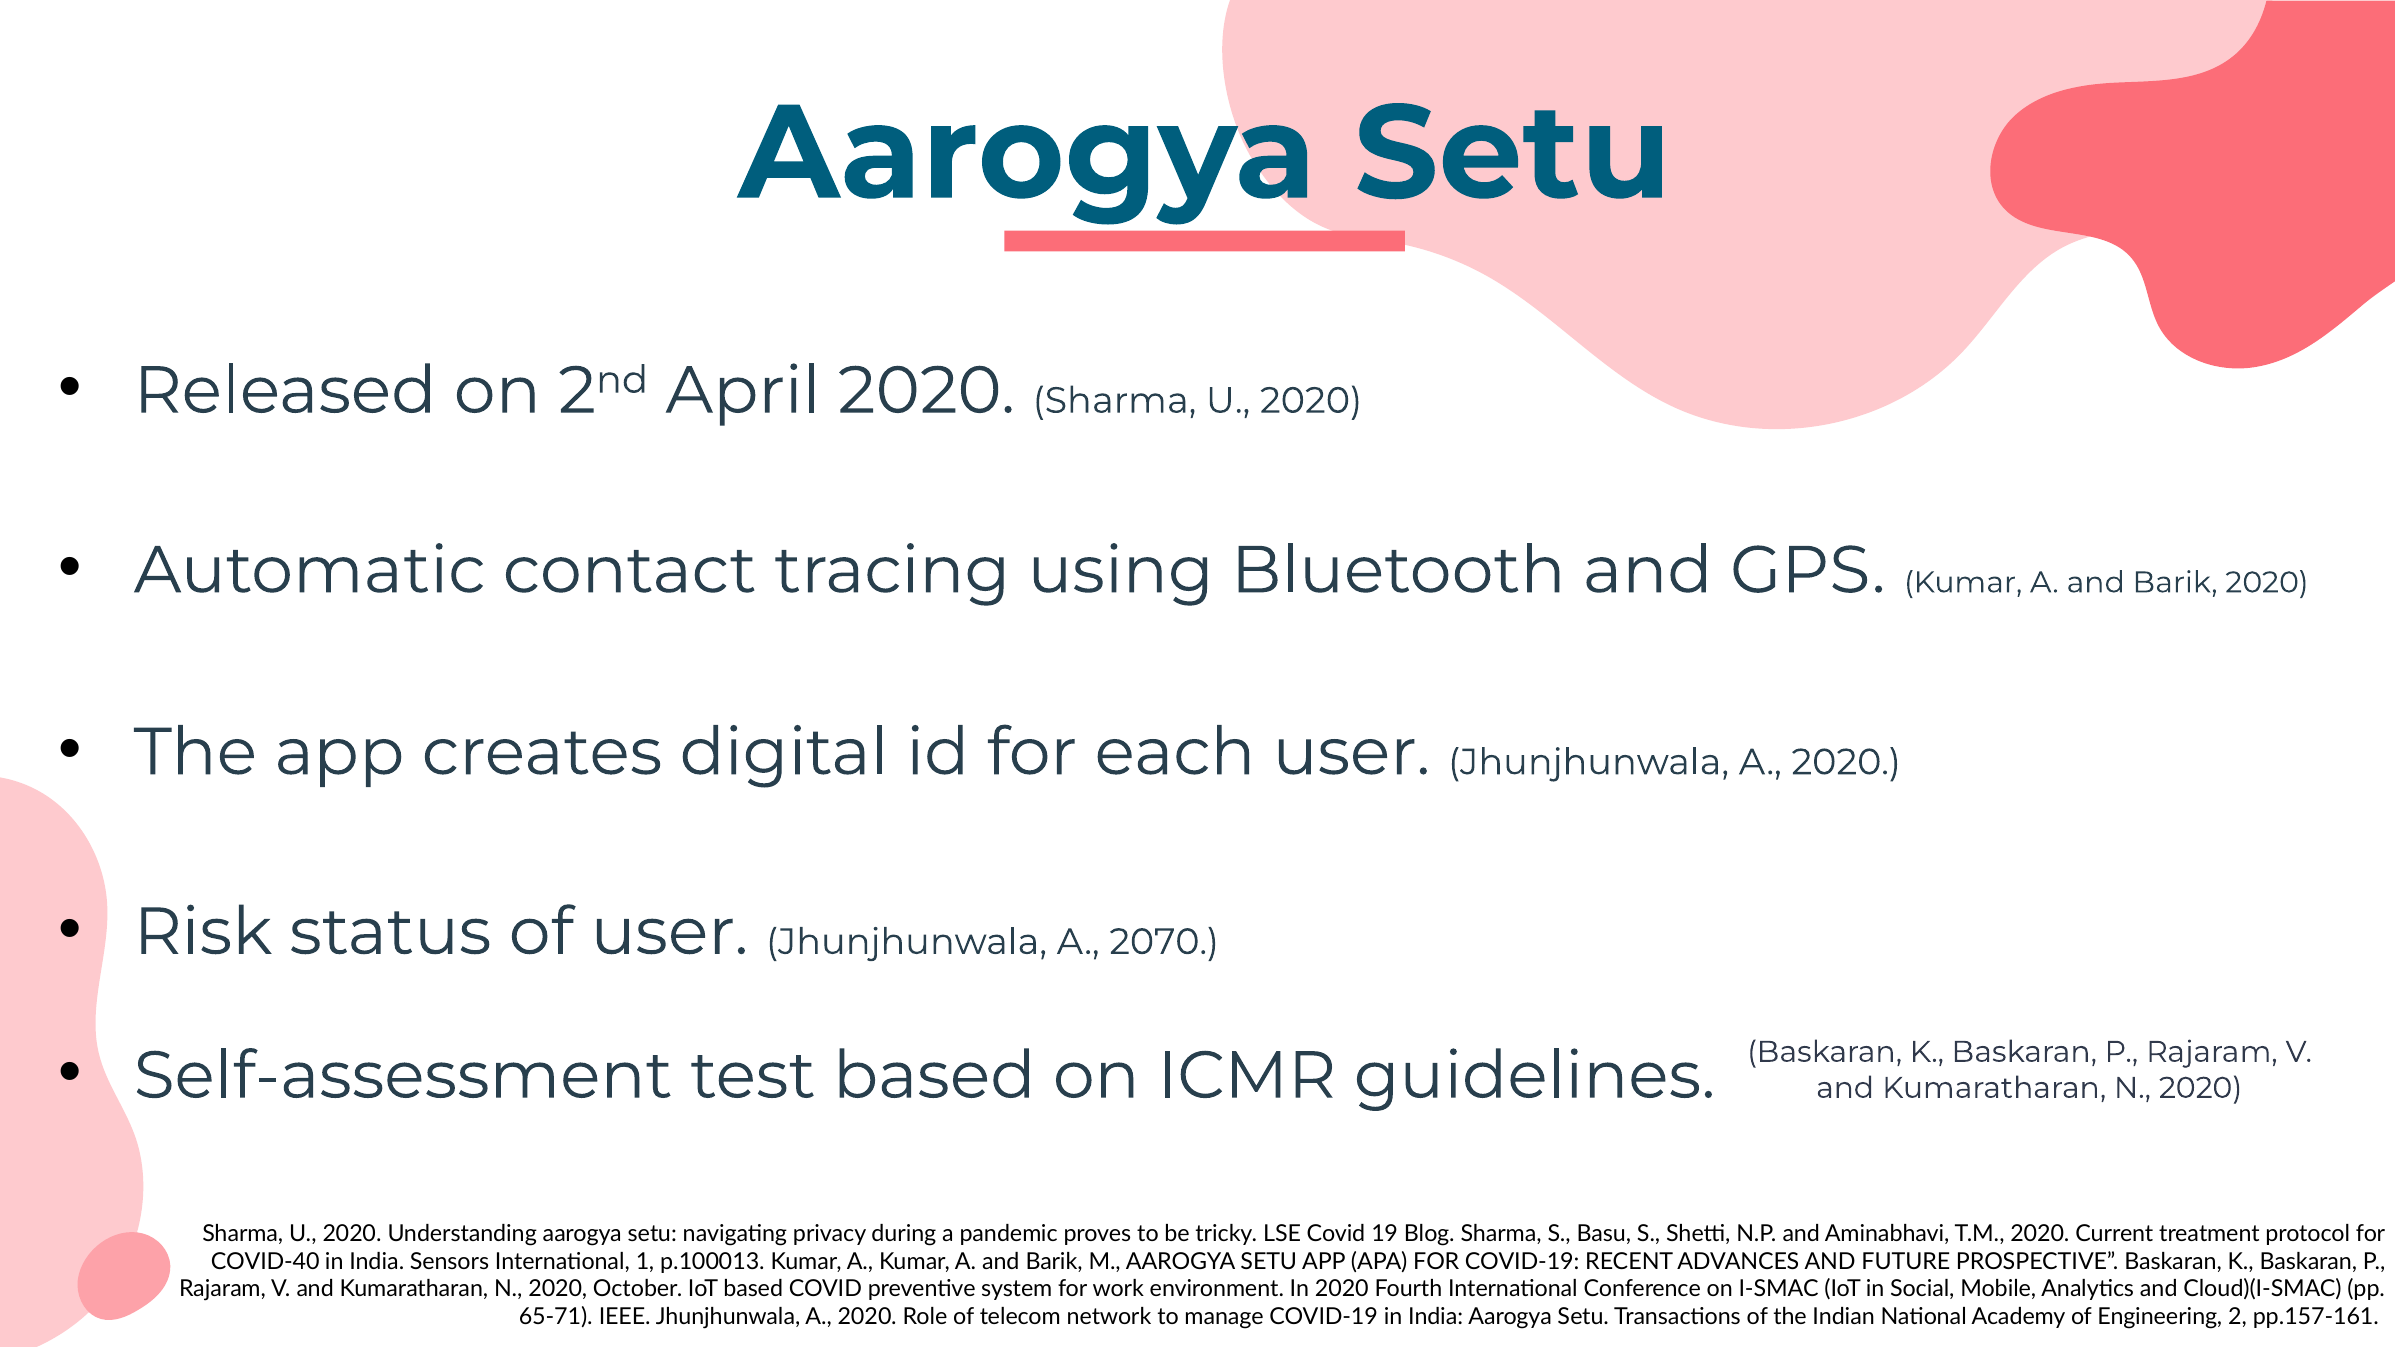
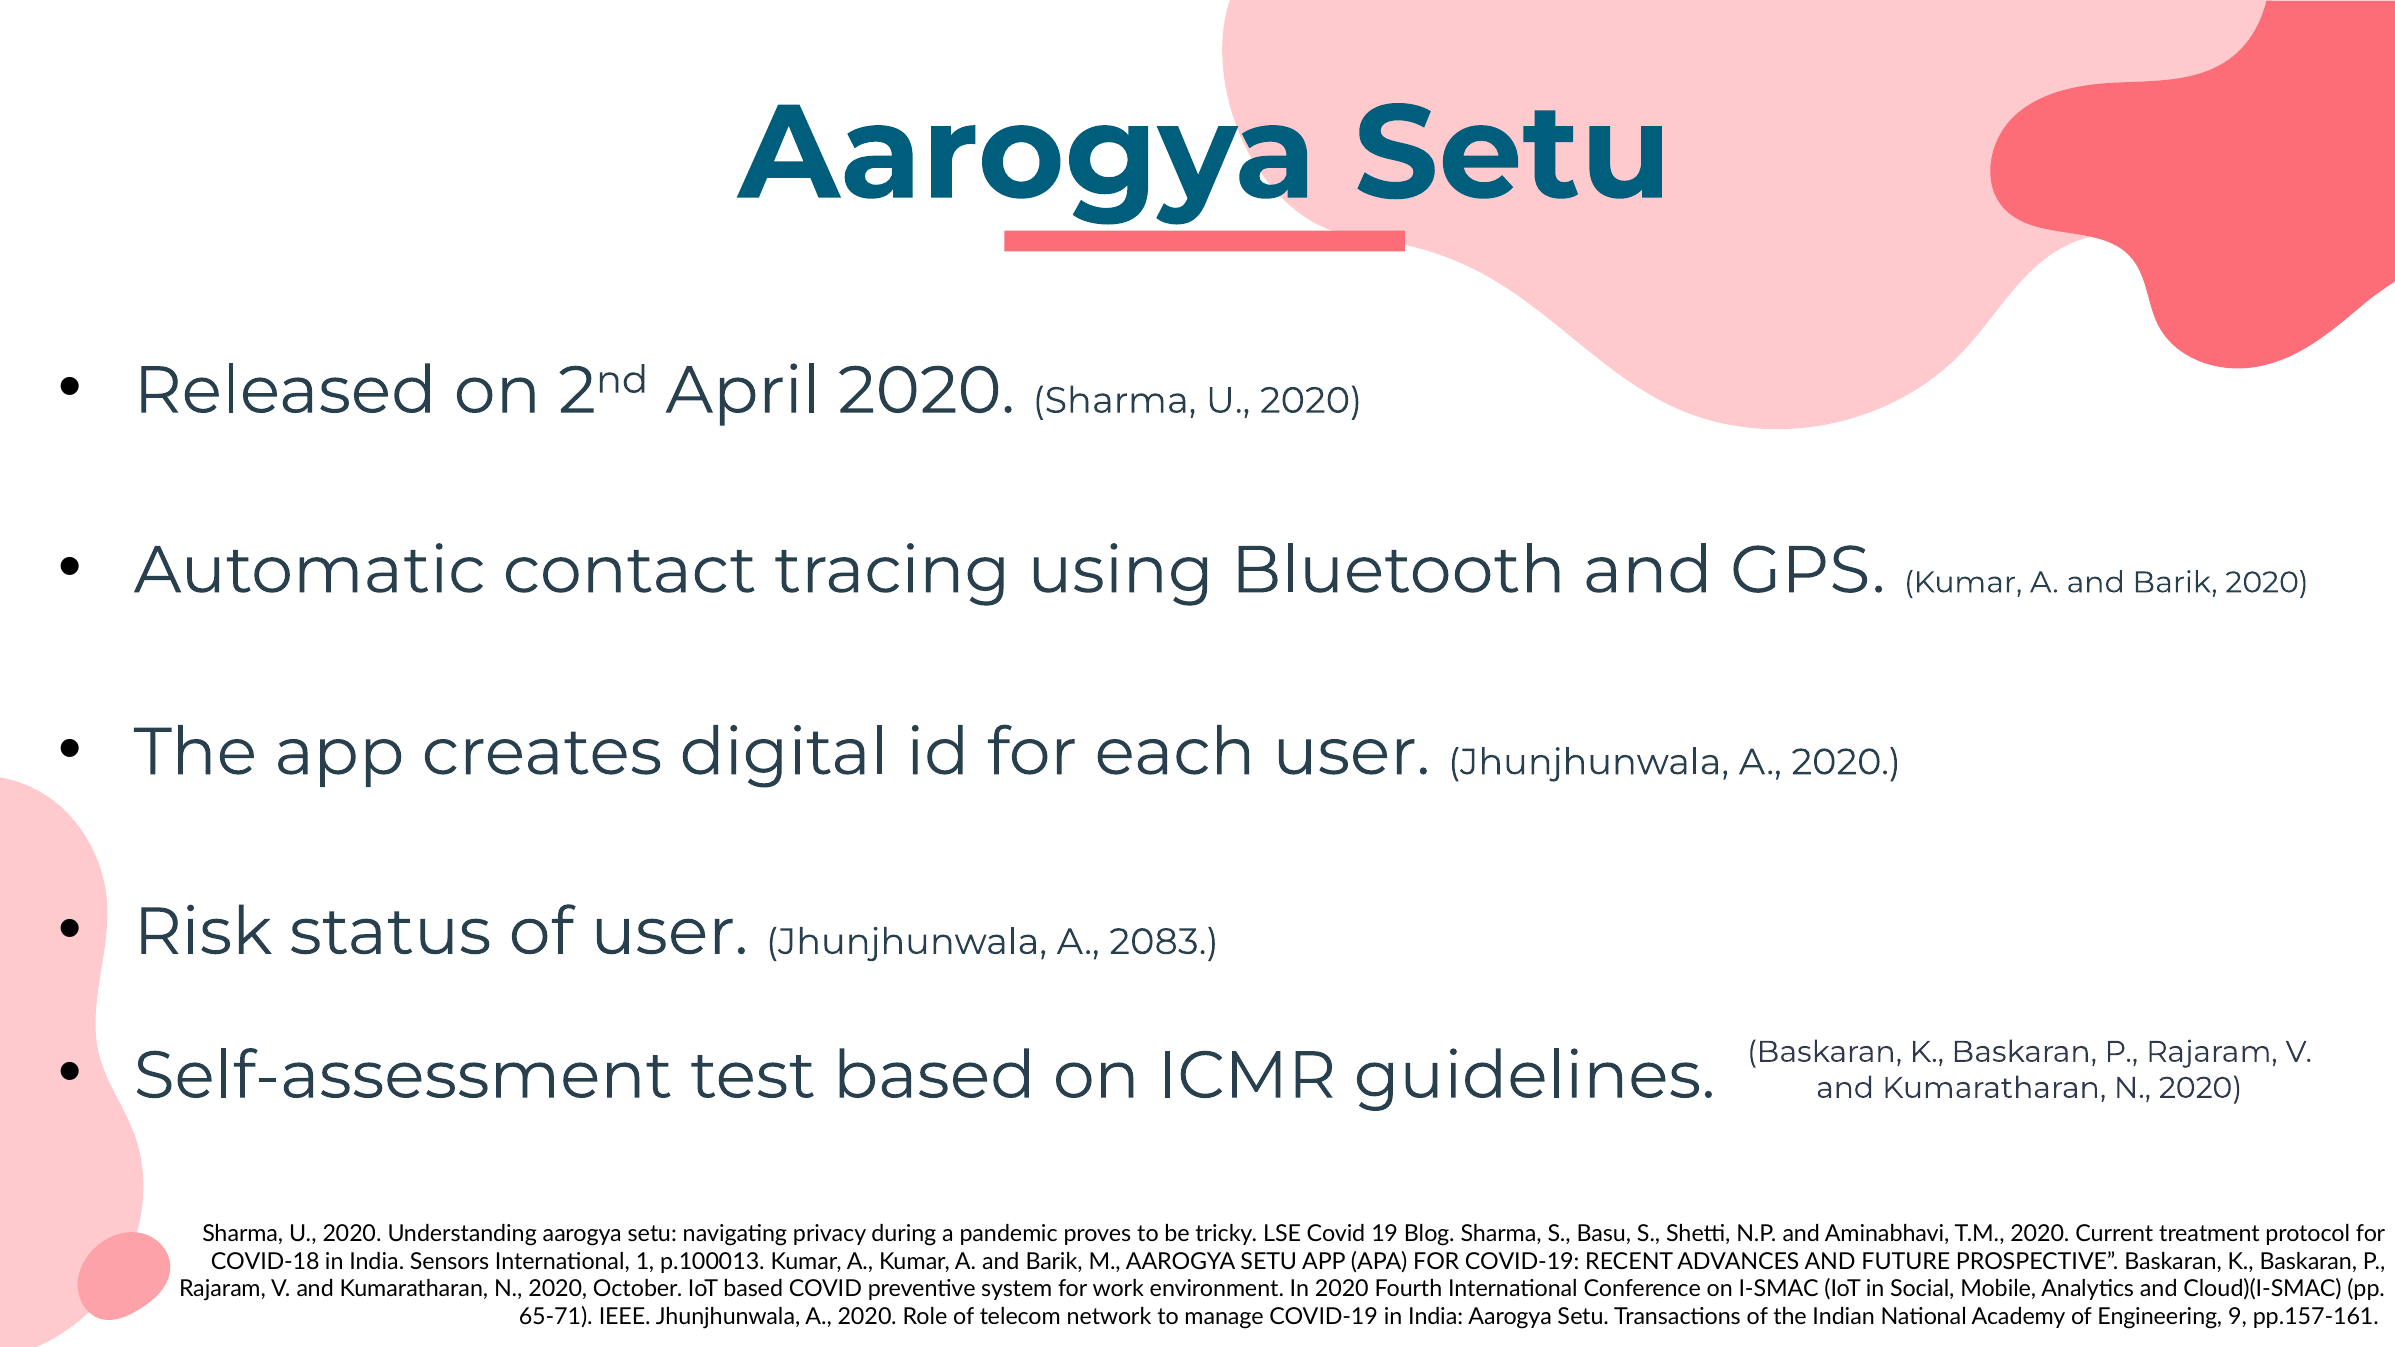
2070: 2070 -> 2083
COVID-40: COVID-40 -> COVID-18
2: 2 -> 9
